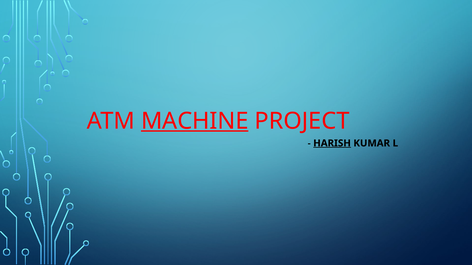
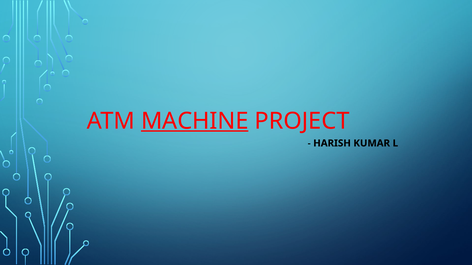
HARISH underline: present -> none
